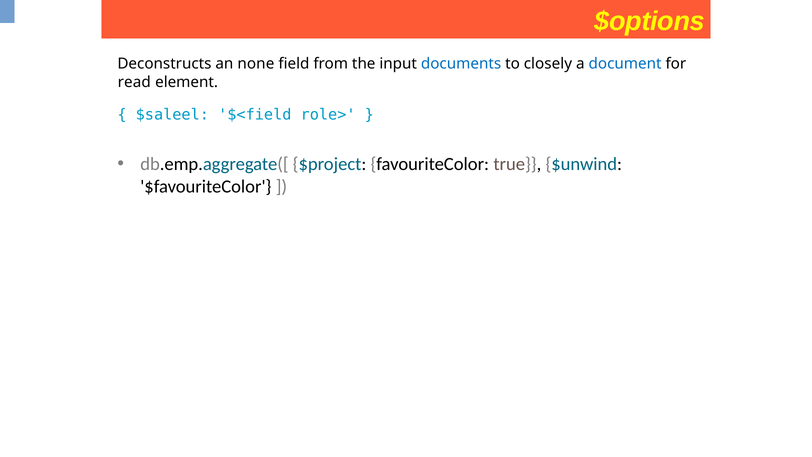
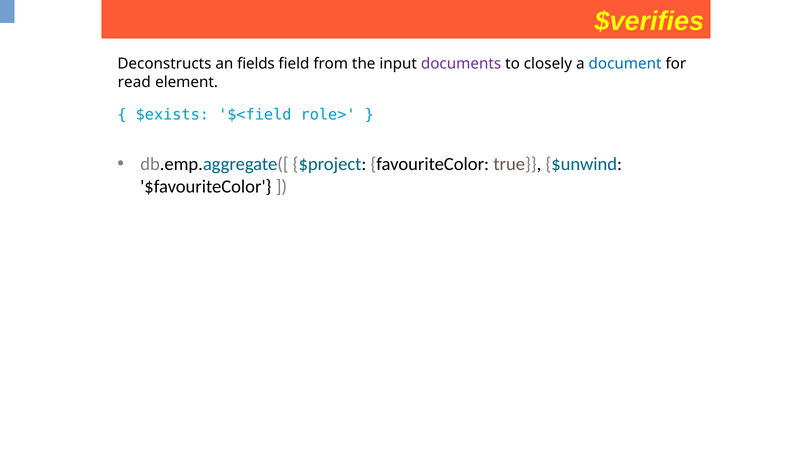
$options: $options -> $verifies
none: none -> fields
documents colour: blue -> purple
$saleel: $saleel -> $exists
